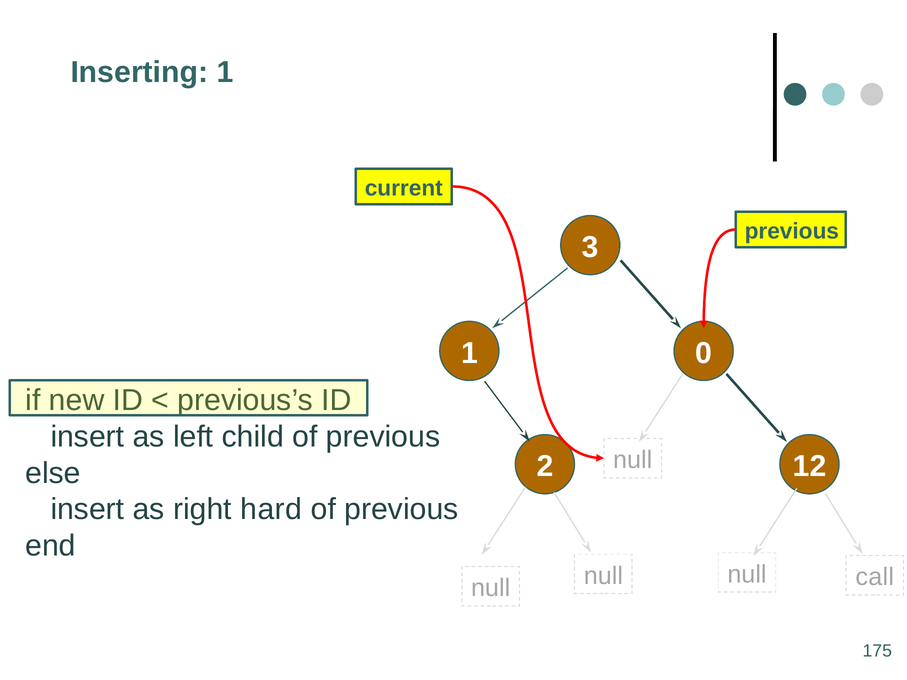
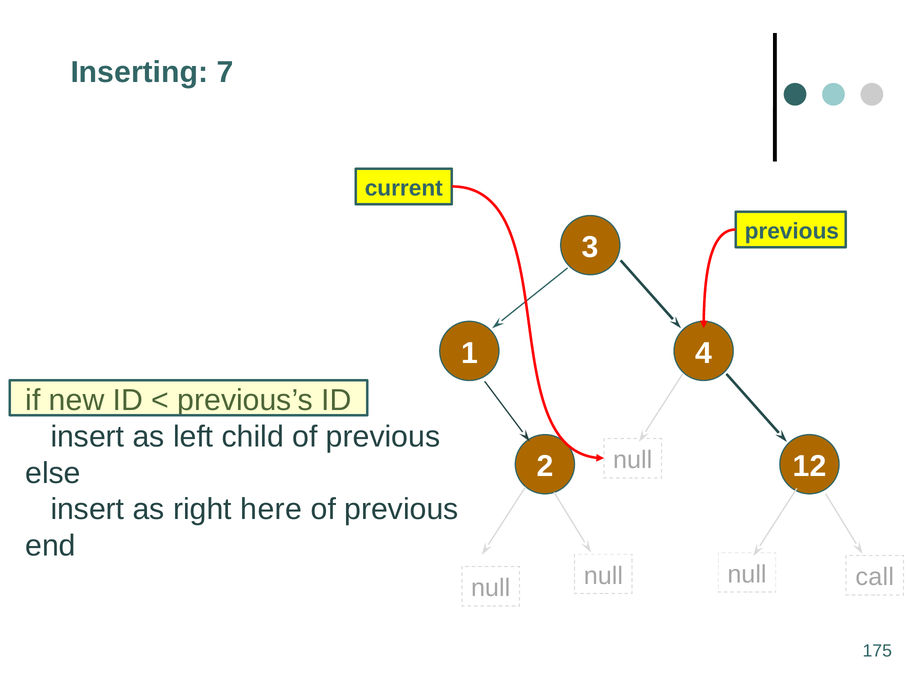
Inserting 1: 1 -> 7
0: 0 -> 4
hard: hard -> here
